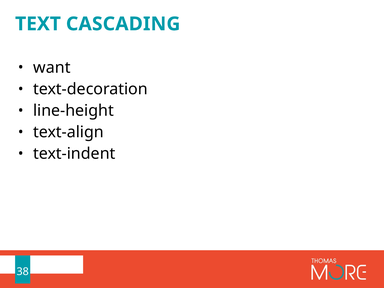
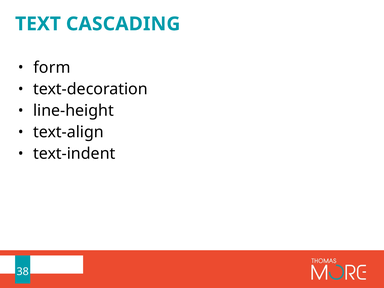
want: want -> form
